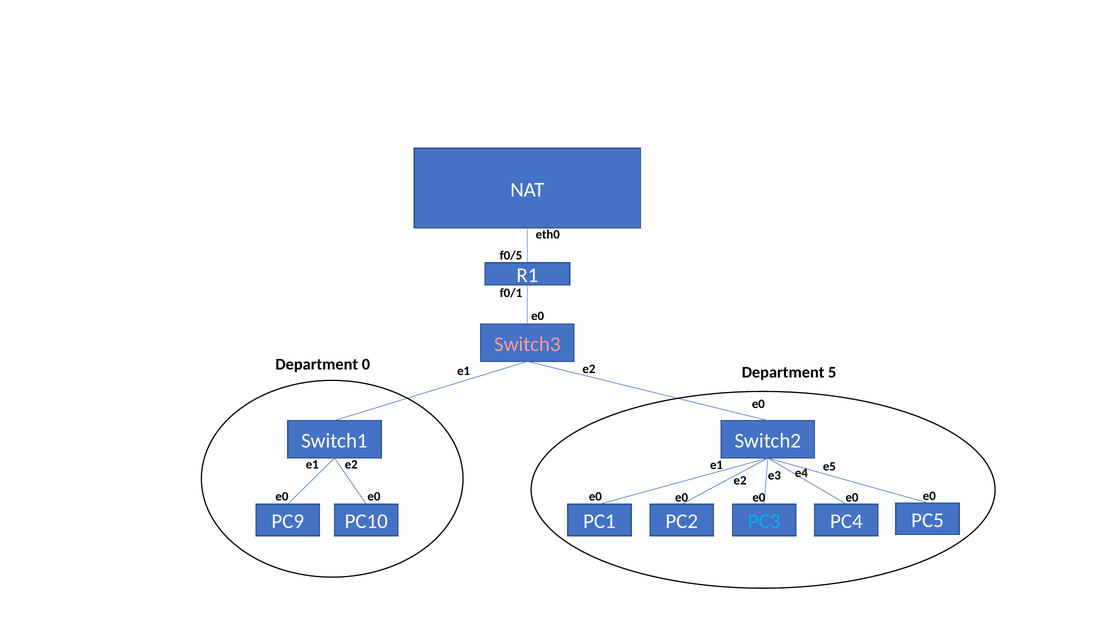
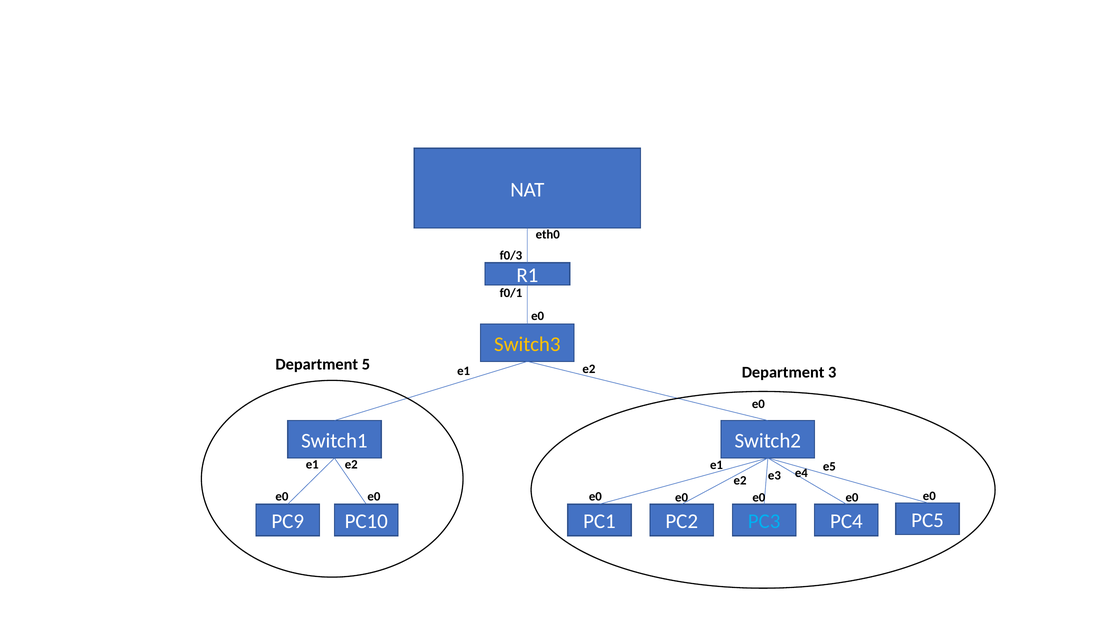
f0/5: f0/5 -> f0/3
Switch3 colour: pink -> yellow
0: 0 -> 5
5: 5 -> 3
